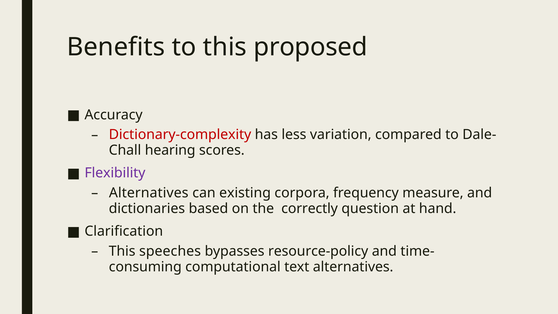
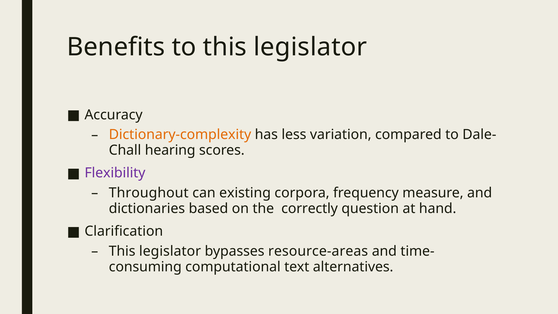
to this proposed: proposed -> legislator
Dictionary-complexity colour: red -> orange
Alternatives at (149, 193): Alternatives -> Throughout
speeches at (170, 251): speeches -> legislator
resource-policy: resource-policy -> resource-areas
